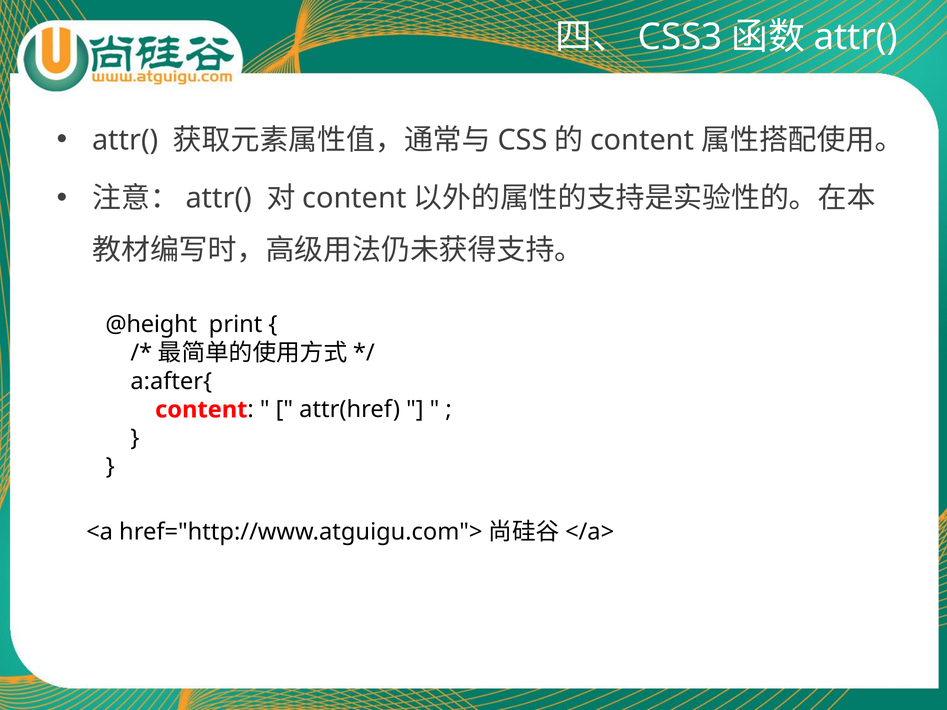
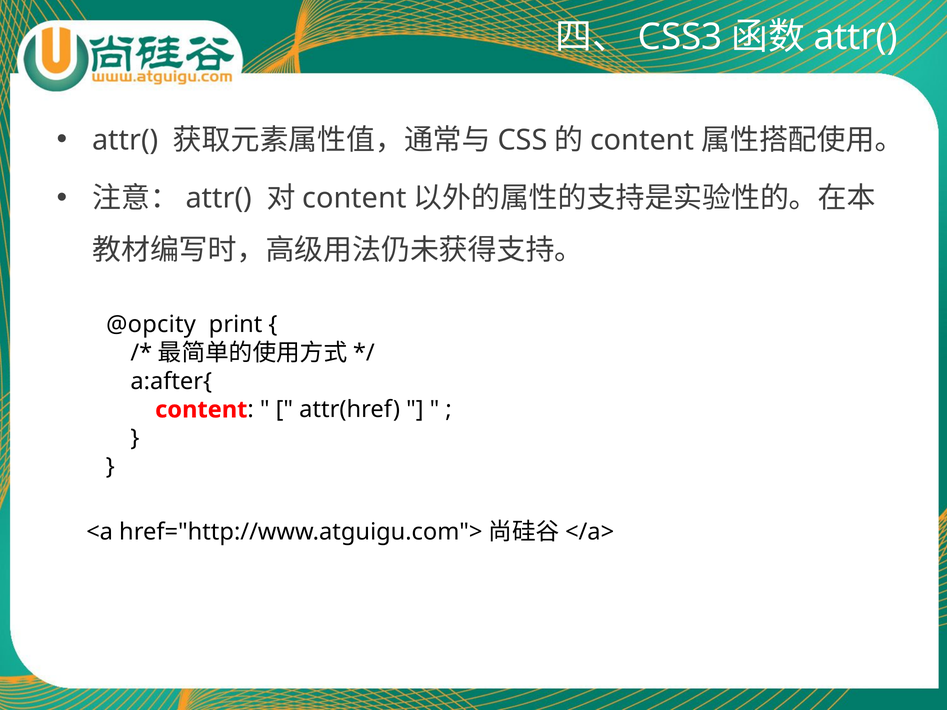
@height: @height -> @opcity
